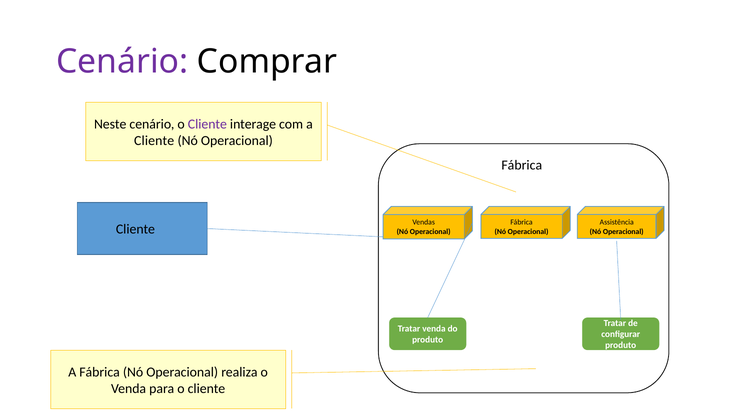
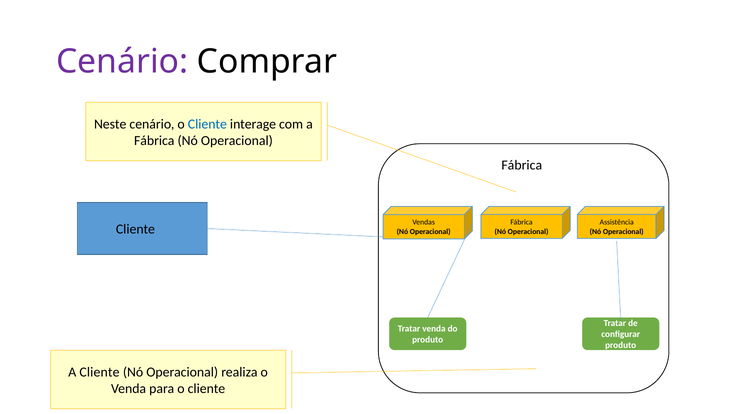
Cliente at (207, 124) colour: purple -> blue
Cliente at (154, 141): Cliente -> Fábrica
A Fábrica: Fábrica -> Cliente
